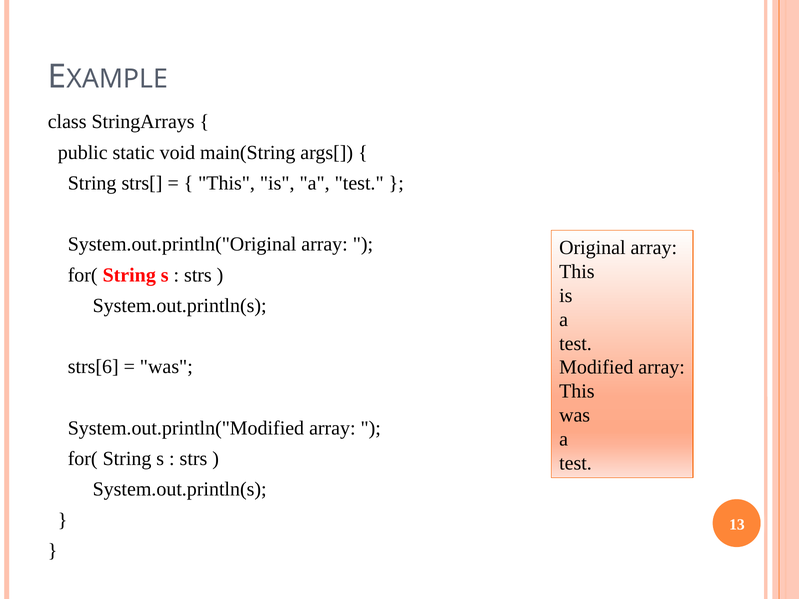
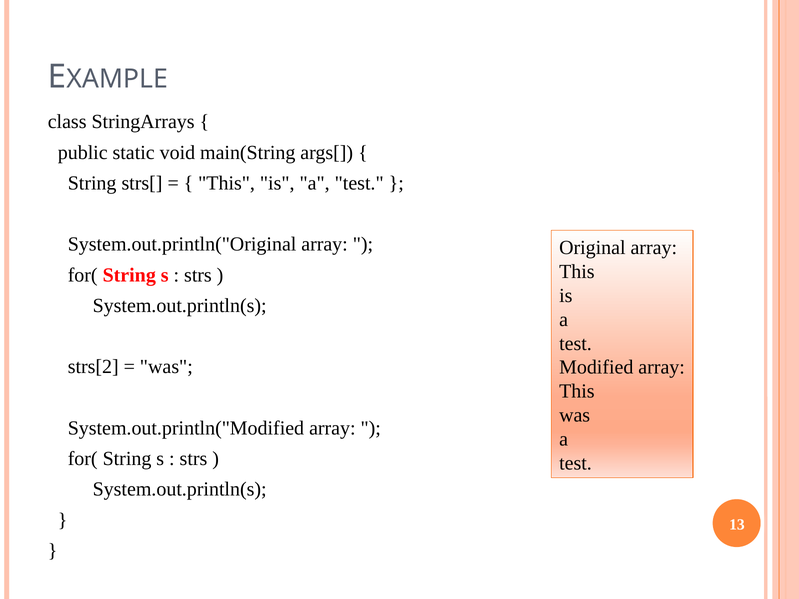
strs[6: strs[6 -> strs[2
